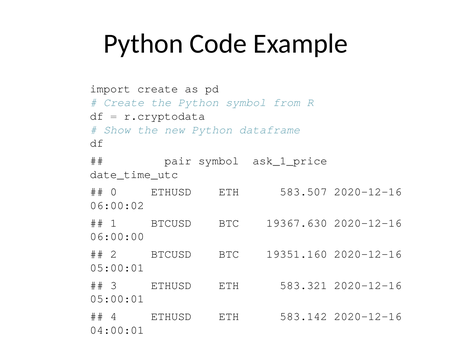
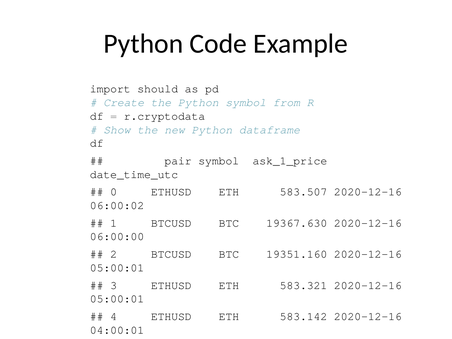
import create: create -> should
